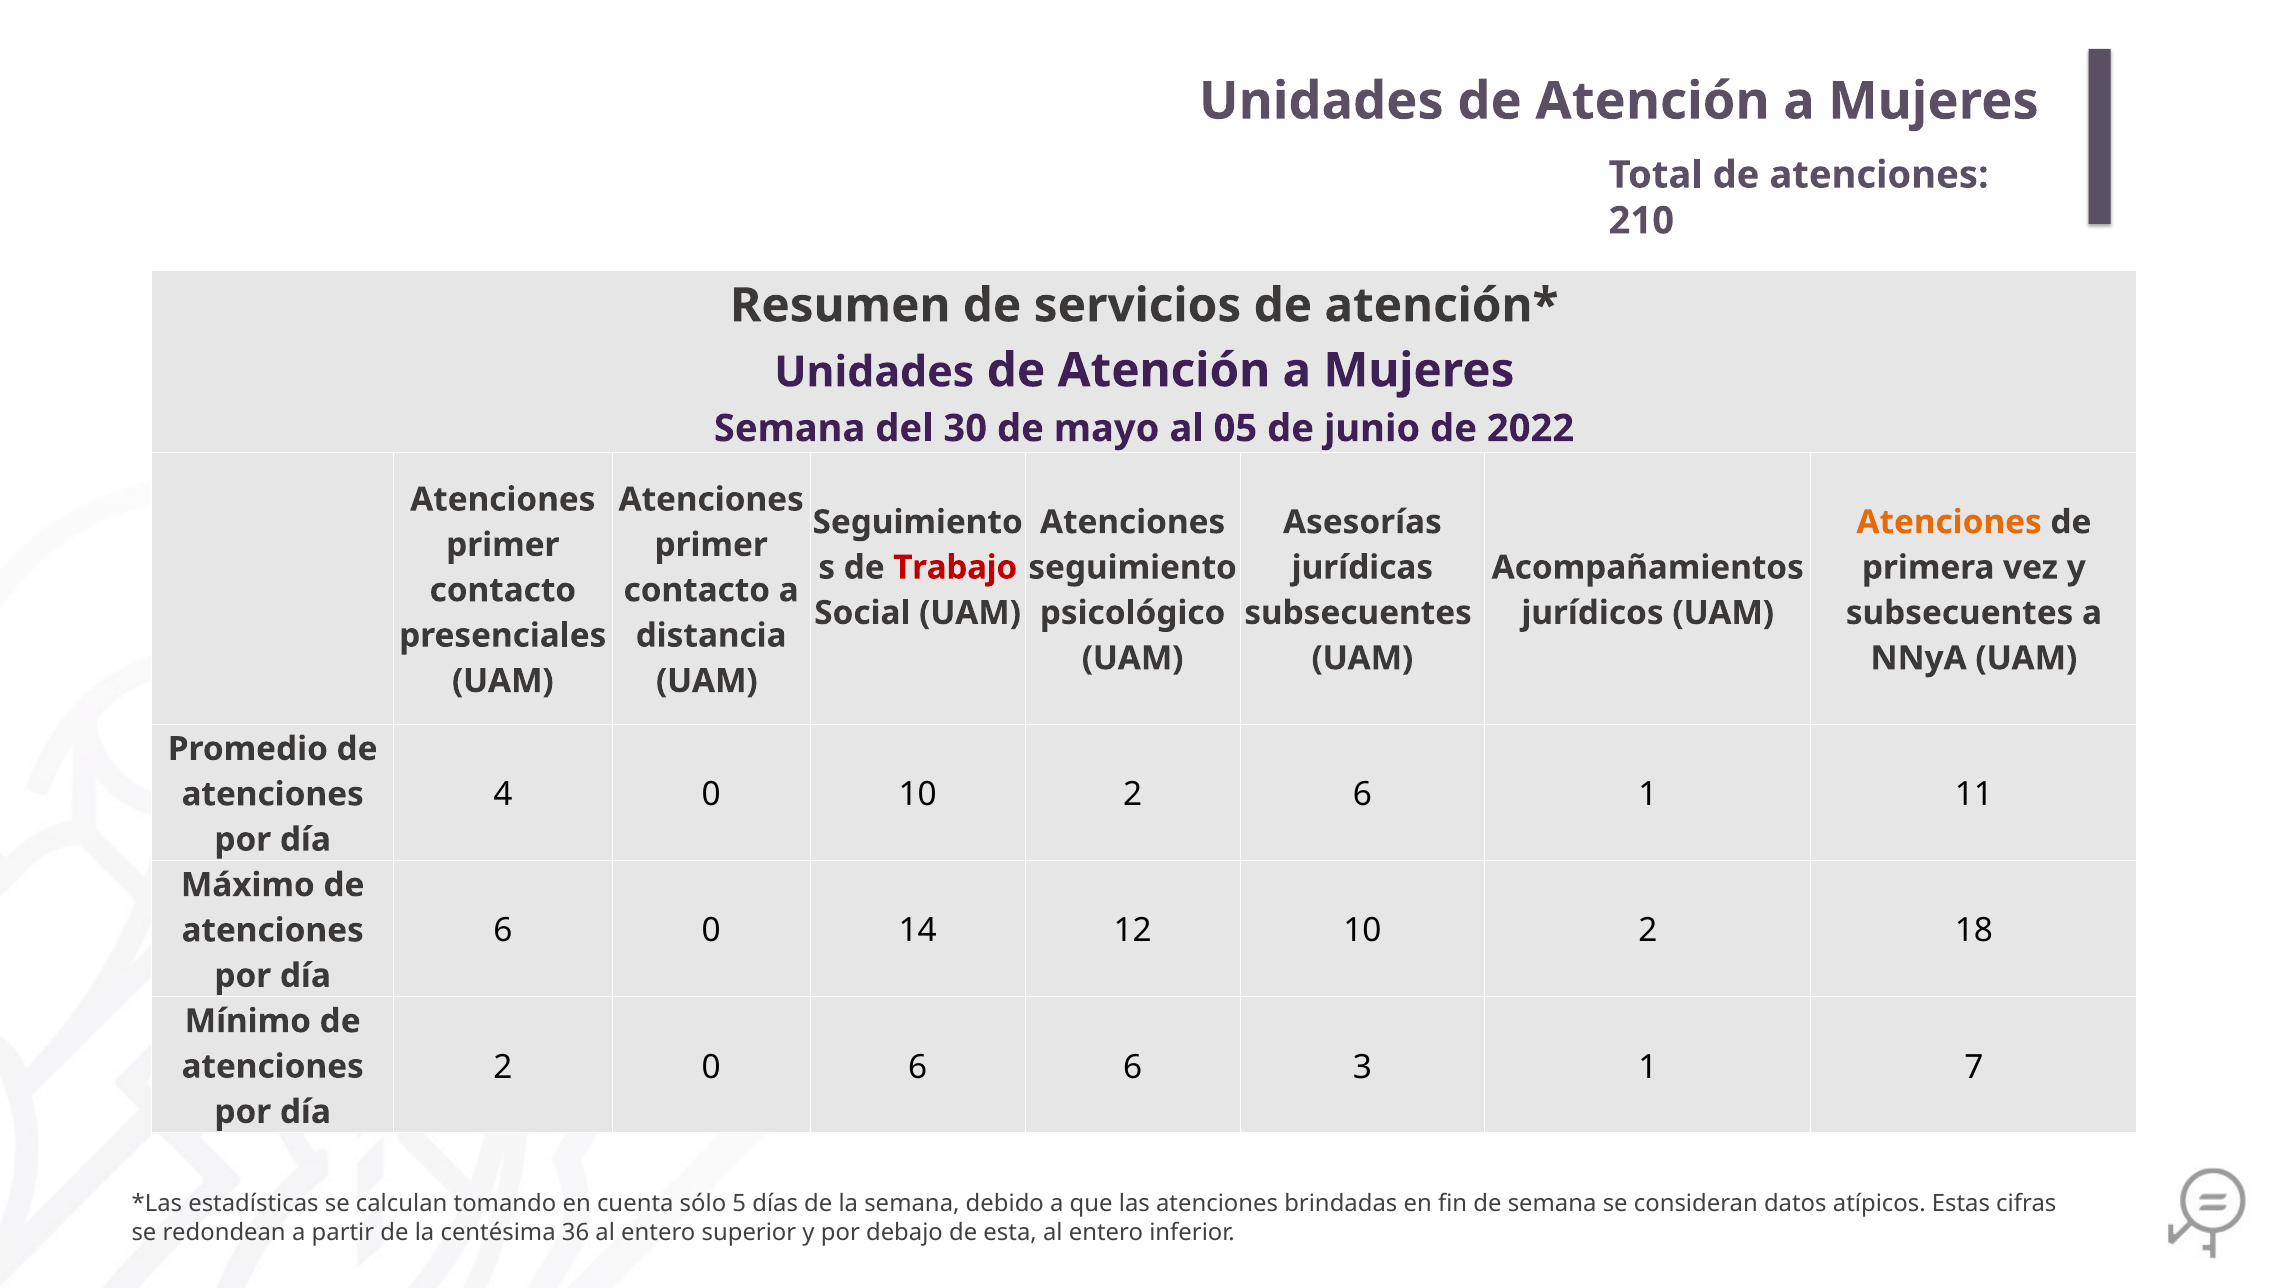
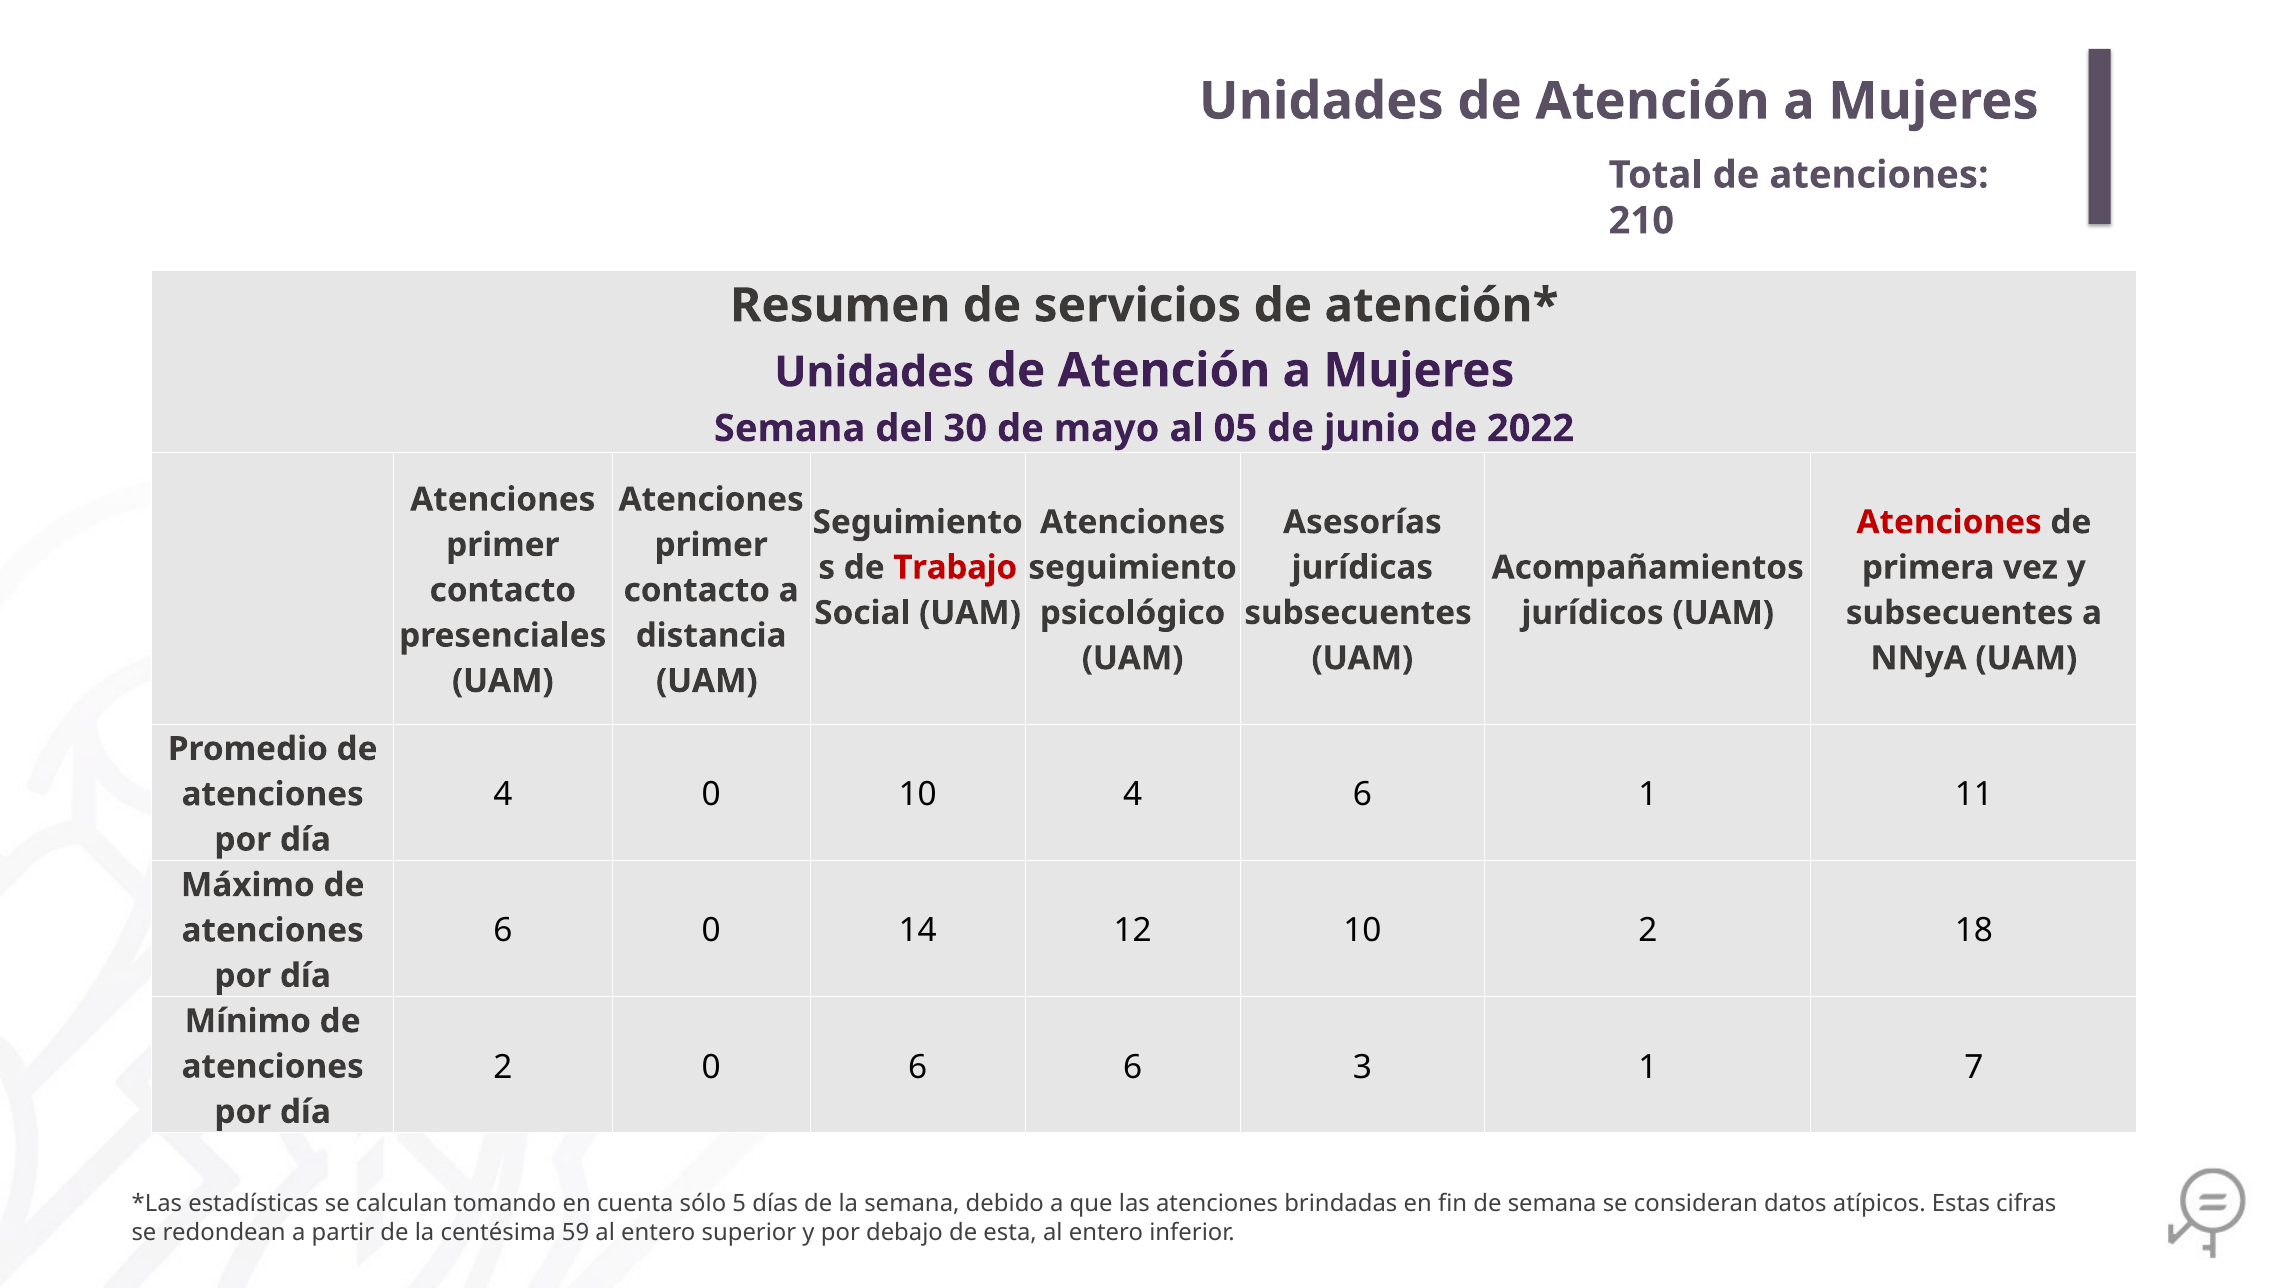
Atenciones at (1949, 522) colour: orange -> red
0 10 2: 2 -> 4
36: 36 -> 59
